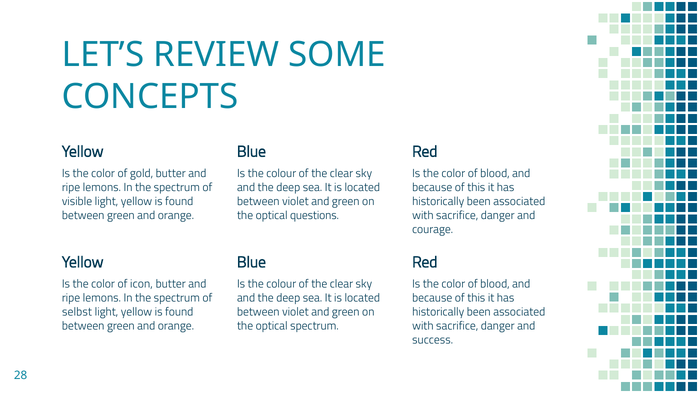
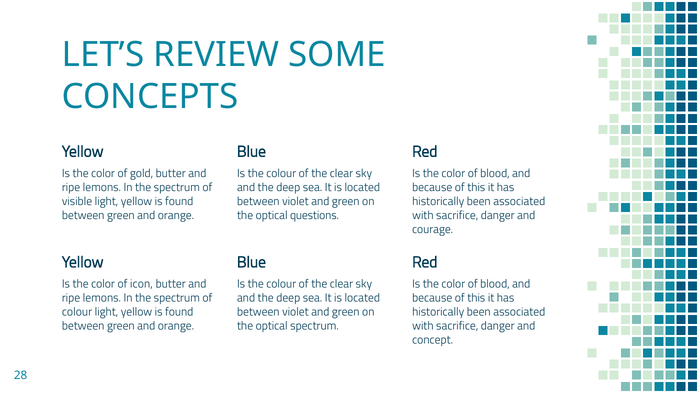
selbst at (77, 312): selbst -> colour
success: success -> concept
